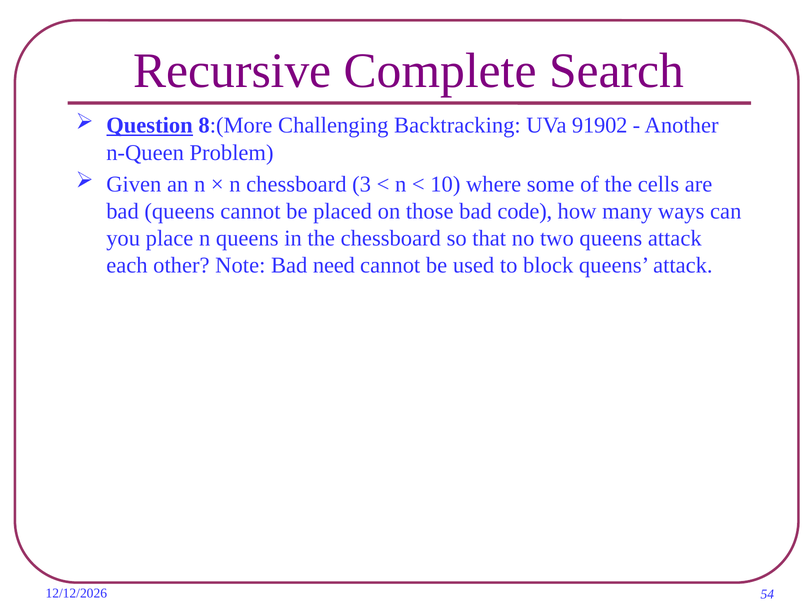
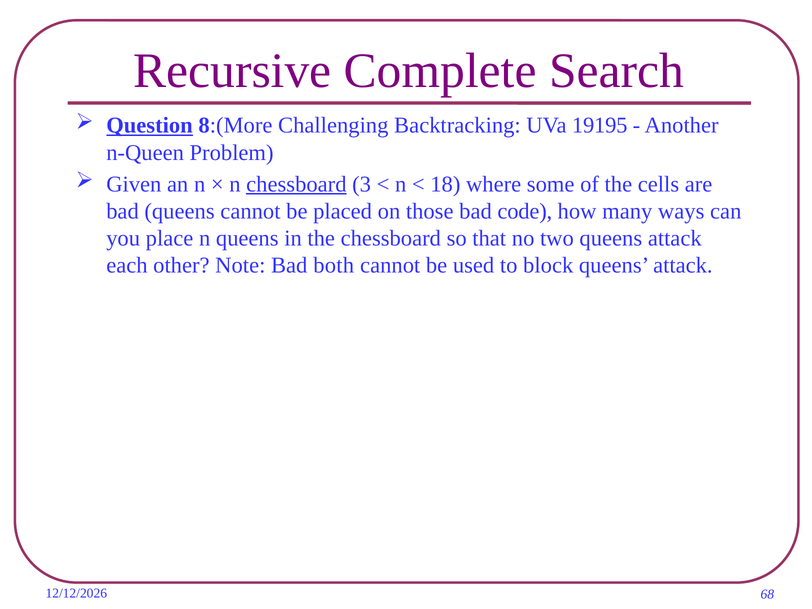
91902: 91902 -> 19195
chessboard at (296, 184) underline: none -> present
10: 10 -> 18
need: need -> both
54: 54 -> 68
